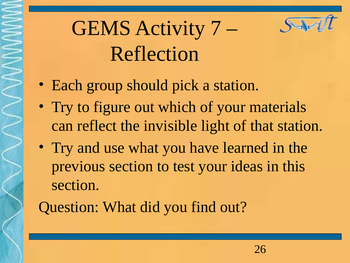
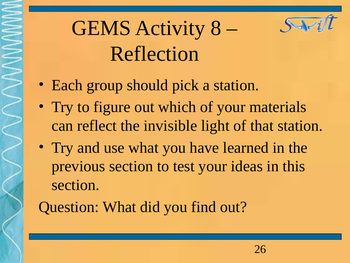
7: 7 -> 8
